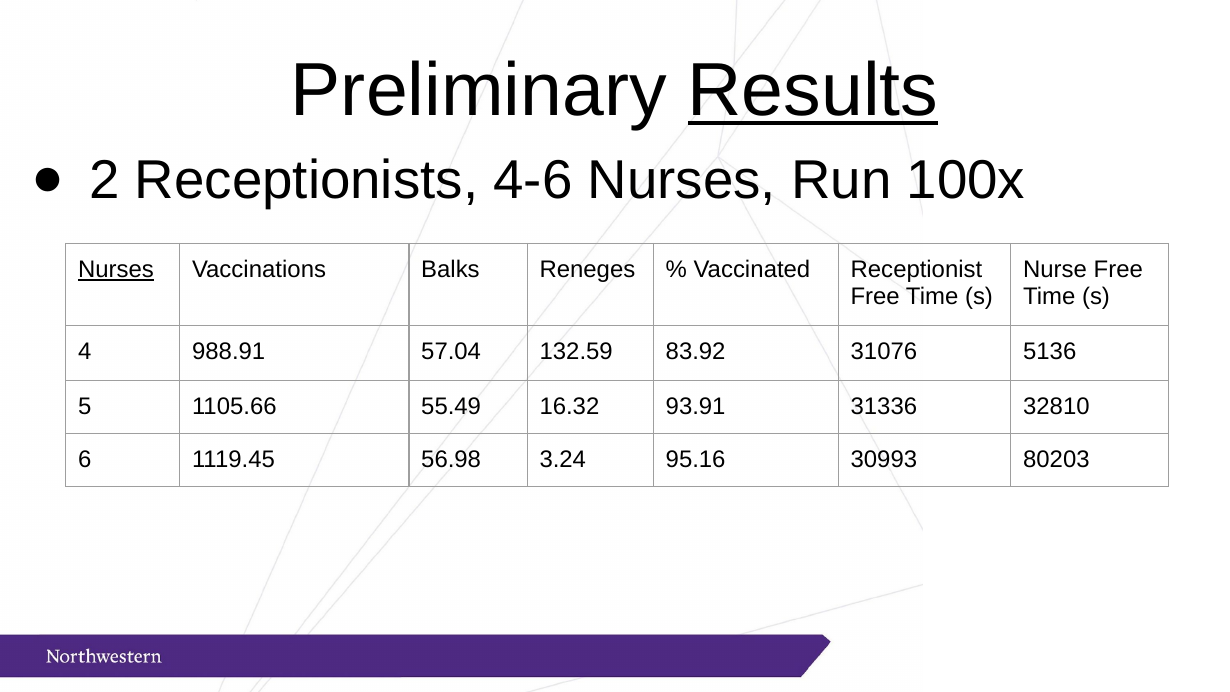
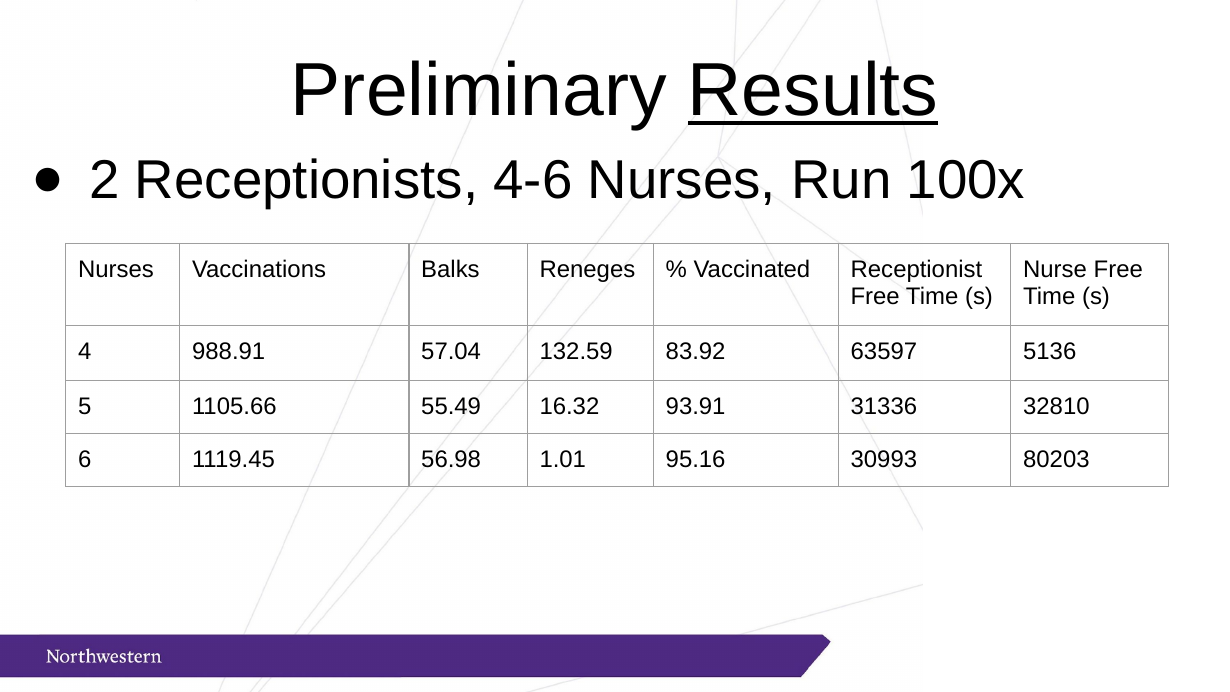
Nurses at (116, 270) underline: present -> none
31076: 31076 -> 63597
3.24: 3.24 -> 1.01
